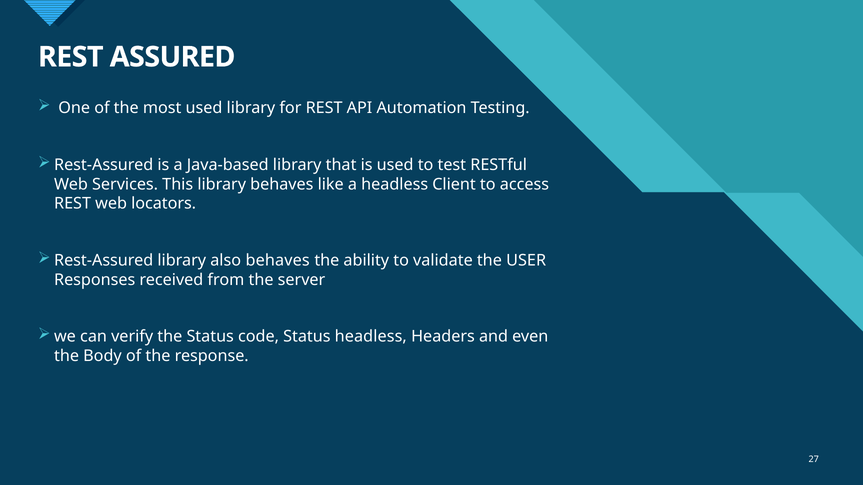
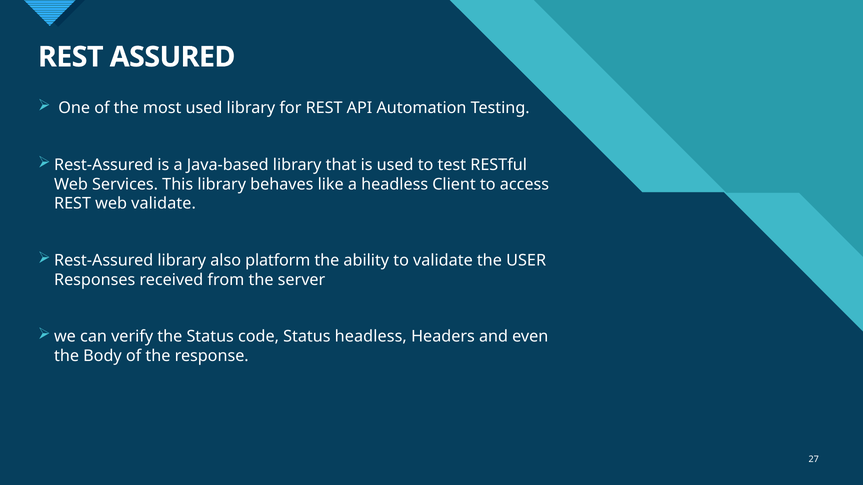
web locators: locators -> validate
also behaves: behaves -> platform
